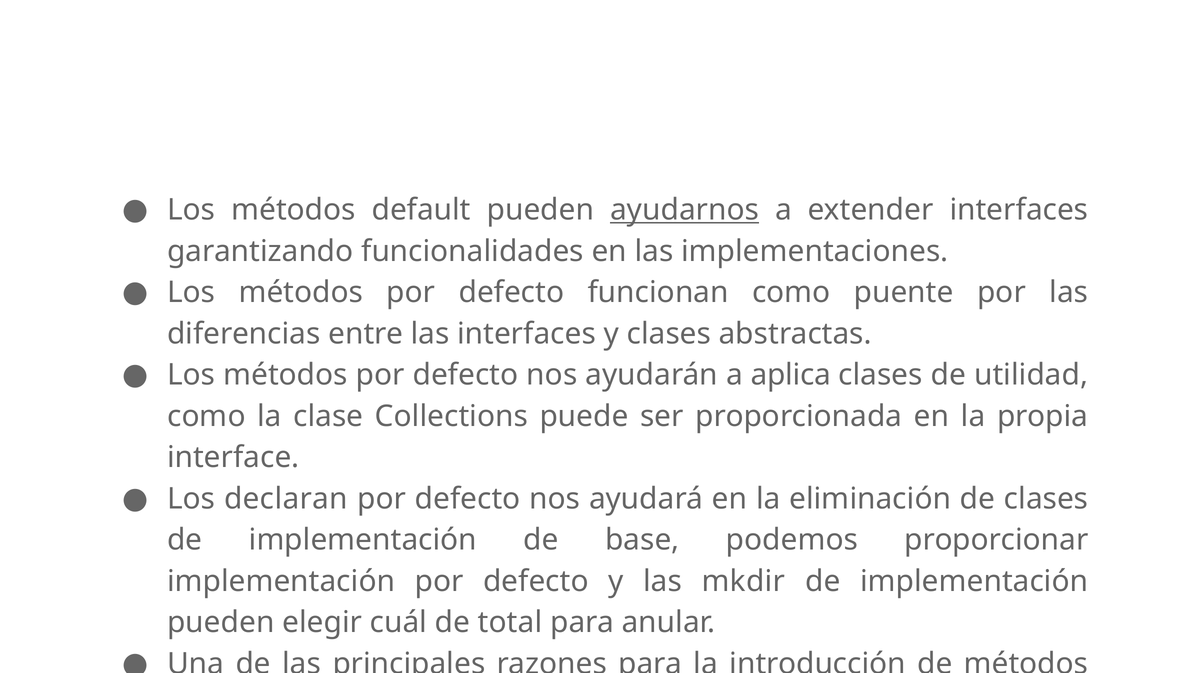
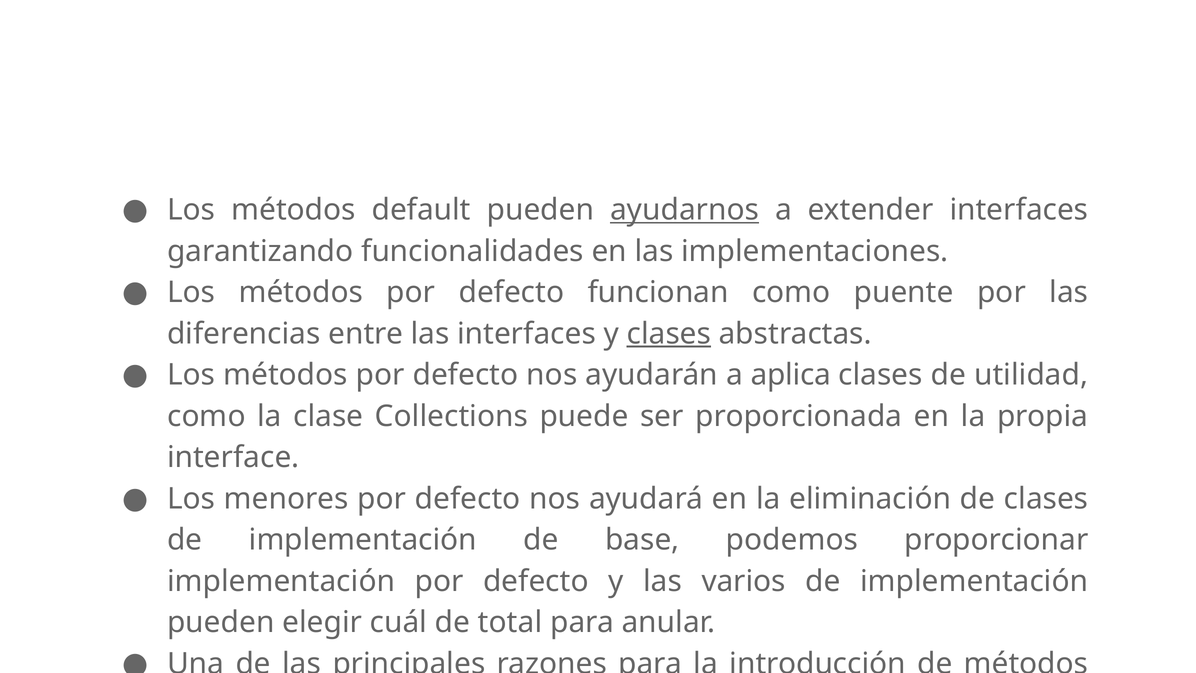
clases at (669, 334) underline: none -> present
declaran: declaran -> menores
mkdir: mkdir -> varios
